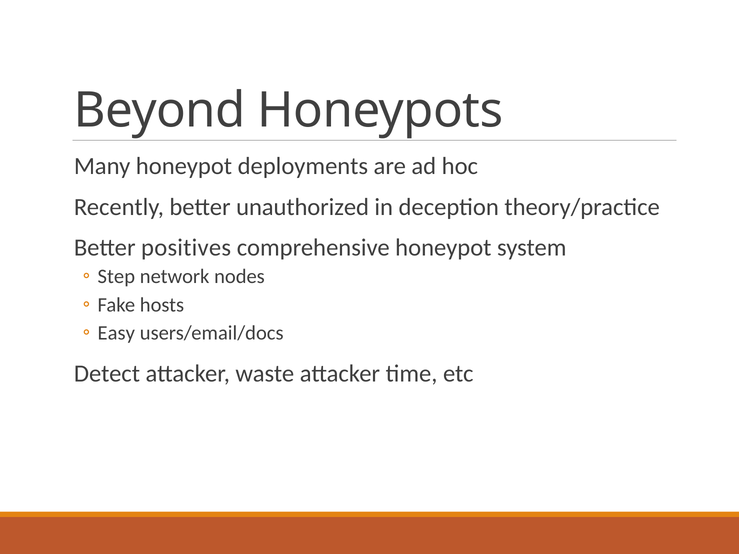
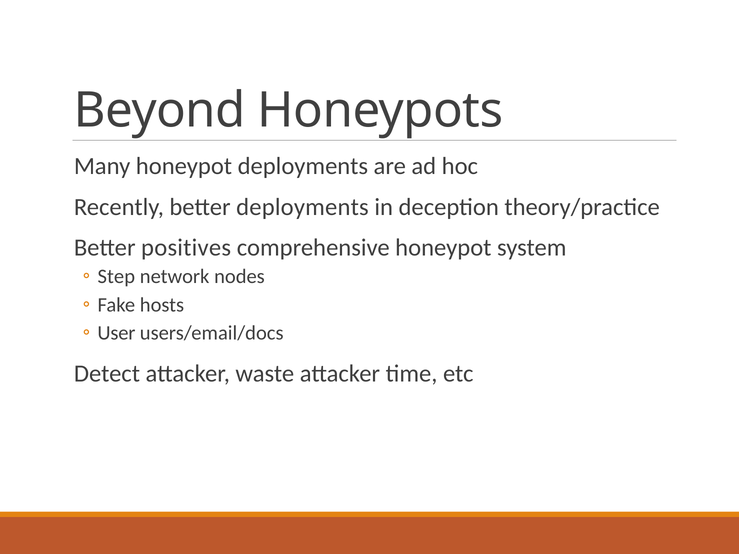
better unauthorized: unauthorized -> deployments
Easy: Easy -> User
